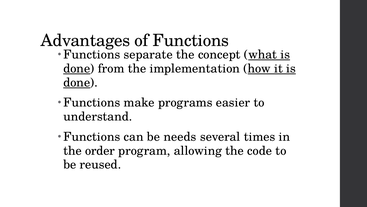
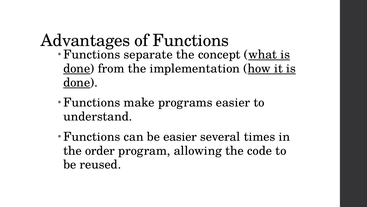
be needs: needs -> easier
